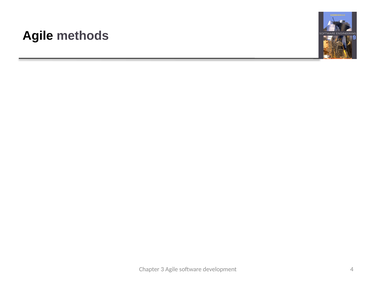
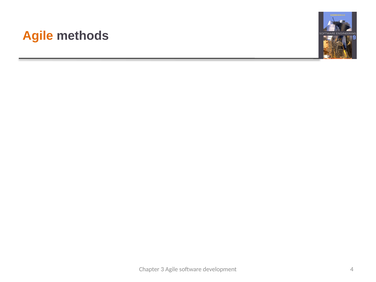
Agile at (38, 36) colour: black -> orange
